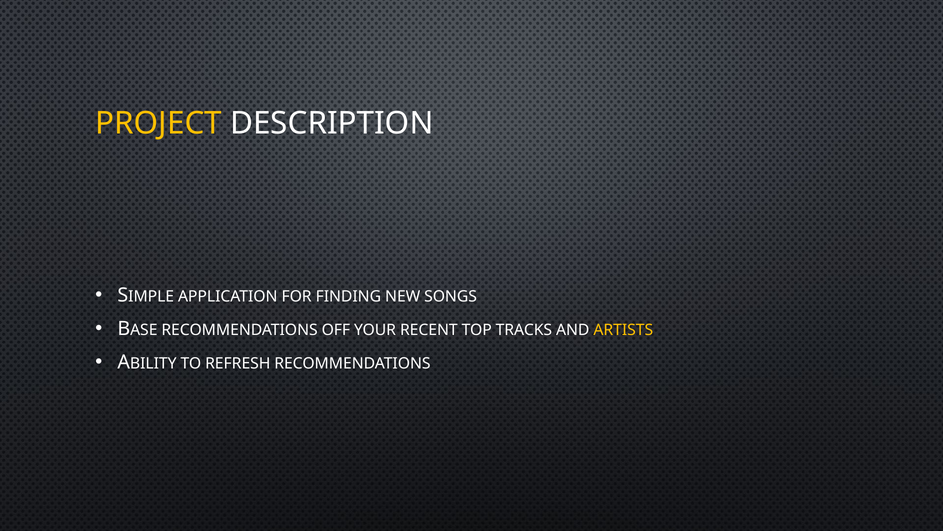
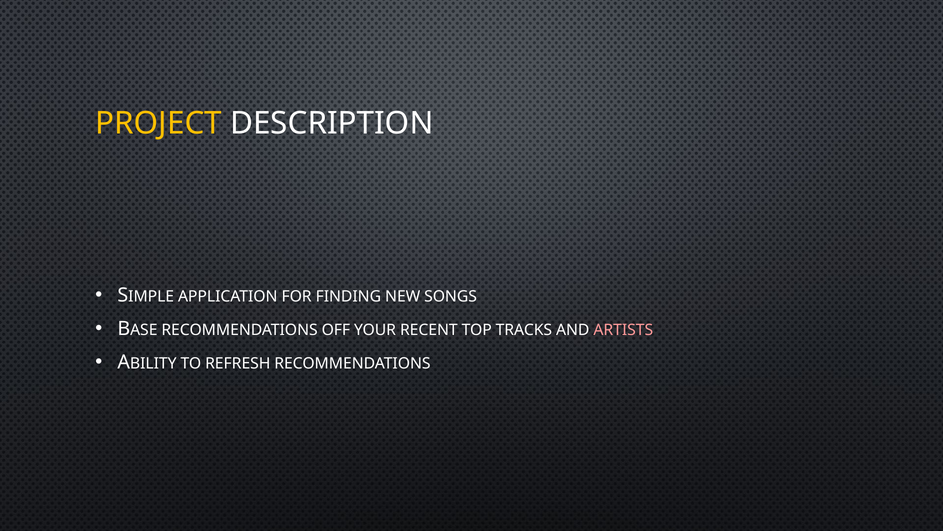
ARTISTS colour: yellow -> pink
